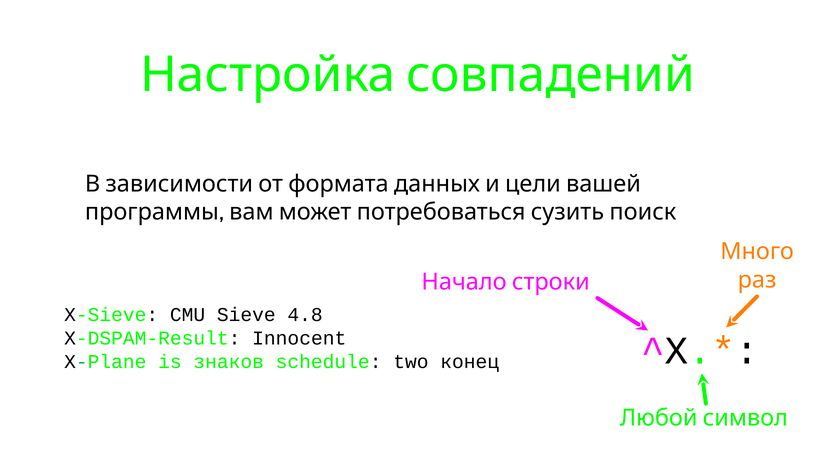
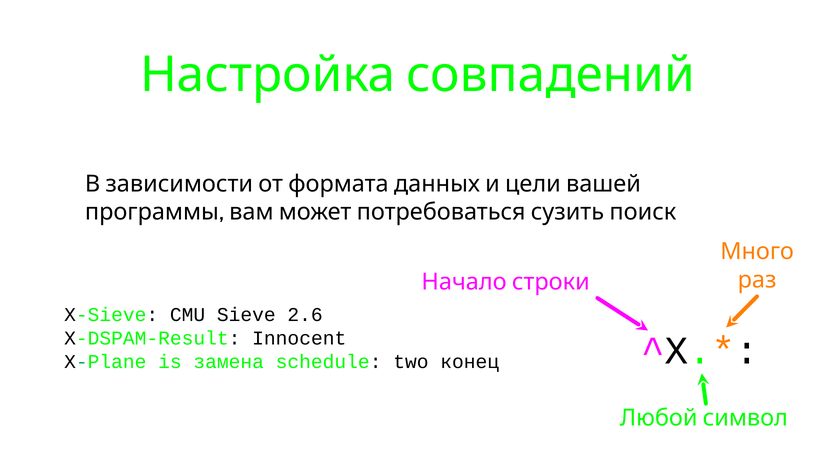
4.8: 4.8 -> 2.6
знаков: знаков -> замена
